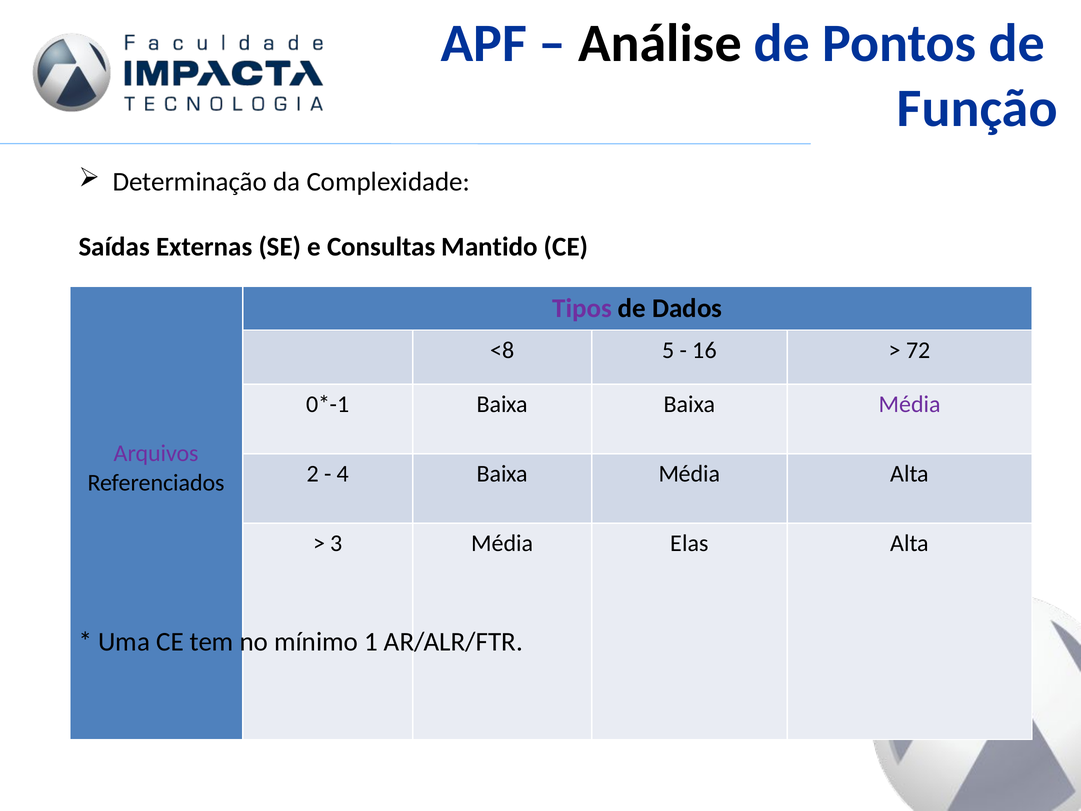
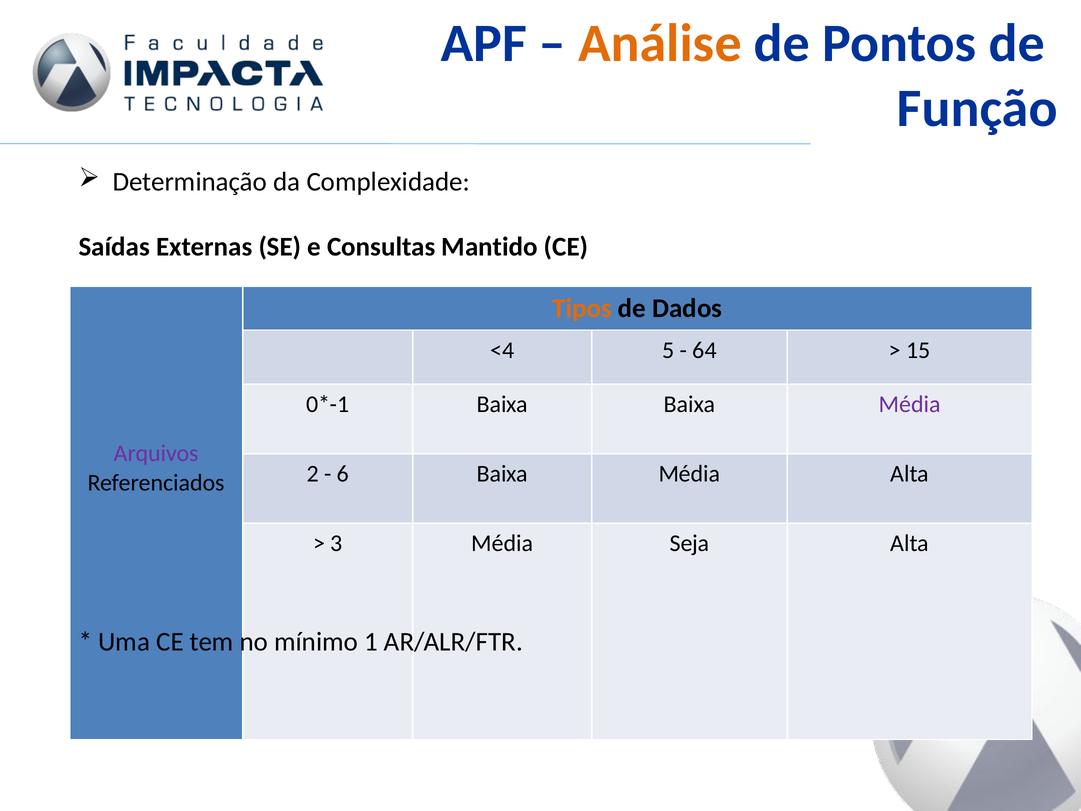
Análise colour: black -> orange
Tipos colour: purple -> orange
<8: <8 -> <4
16: 16 -> 64
72: 72 -> 15
4: 4 -> 6
Elas: Elas -> Seja
